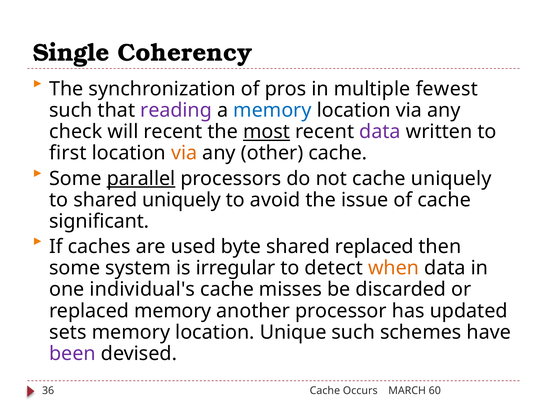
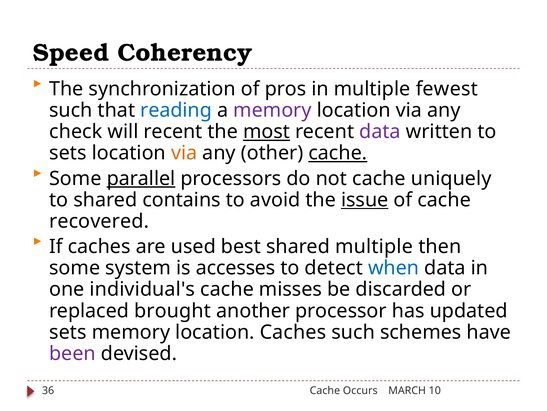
Single: Single -> Speed
reading colour: purple -> blue
memory at (272, 110) colour: blue -> purple
first at (68, 153): first -> sets
cache at (338, 153) underline: none -> present
shared uniquely: uniquely -> contains
issue underline: none -> present
significant: significant -> recovered
byte: byte -> best
shared replaced: replaced -> multiple
irregular: irregular -> accesses
when colour: orange -> blue
replaced memory: memory -> brought
location Unique: Unique -> Caches
60: 60 -> 10
